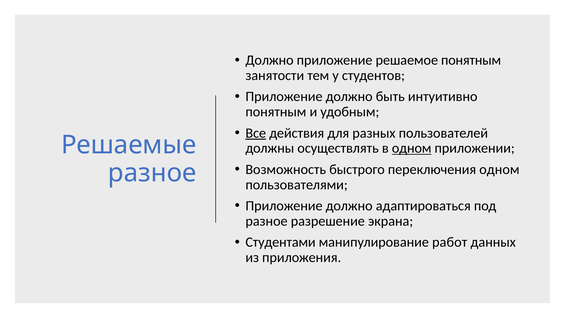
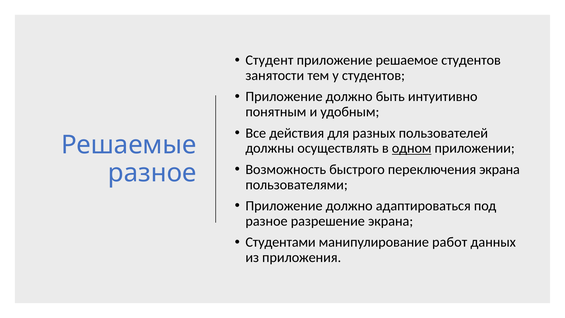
Должно at (269, 60): Должно -> Студент
решаемое понятным: понятным -> студентов
Все underline: present -> none
переключения одном: одном -> экрана
